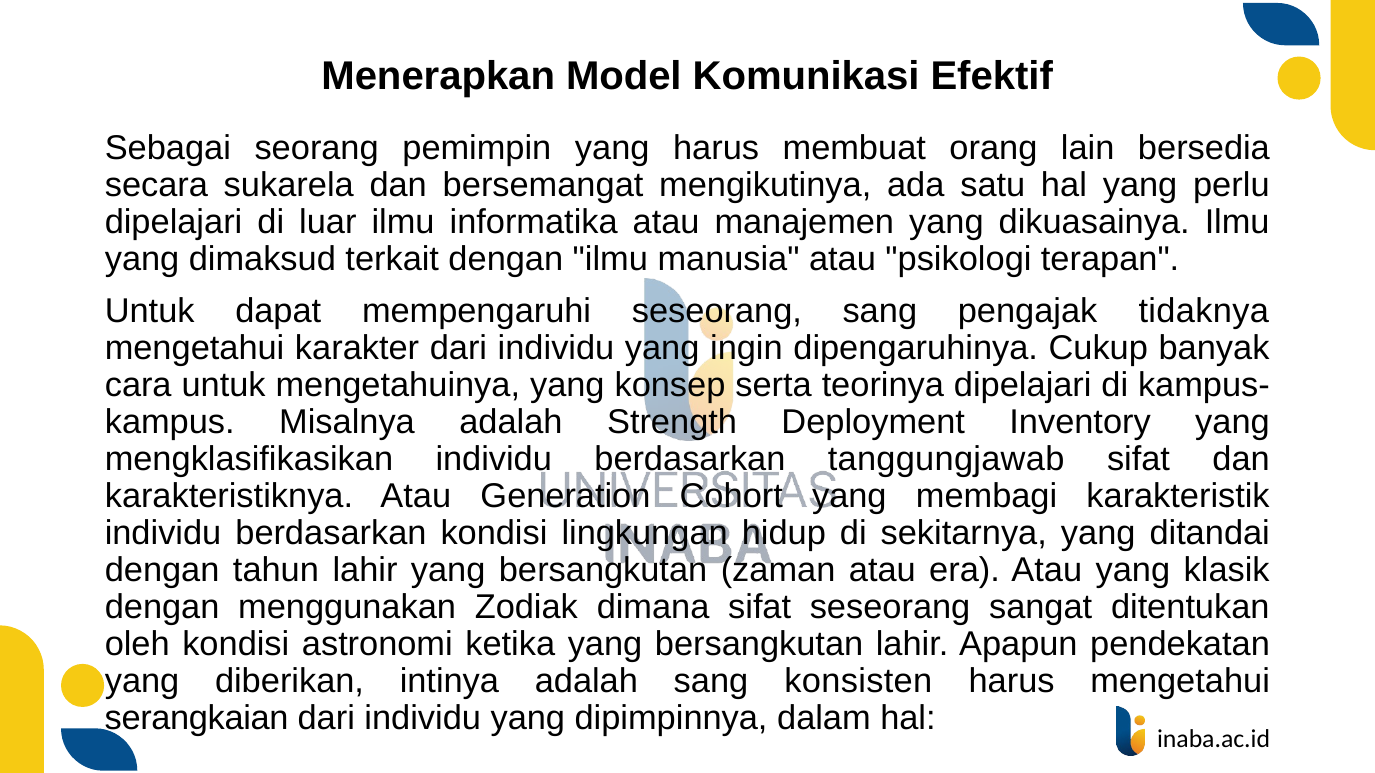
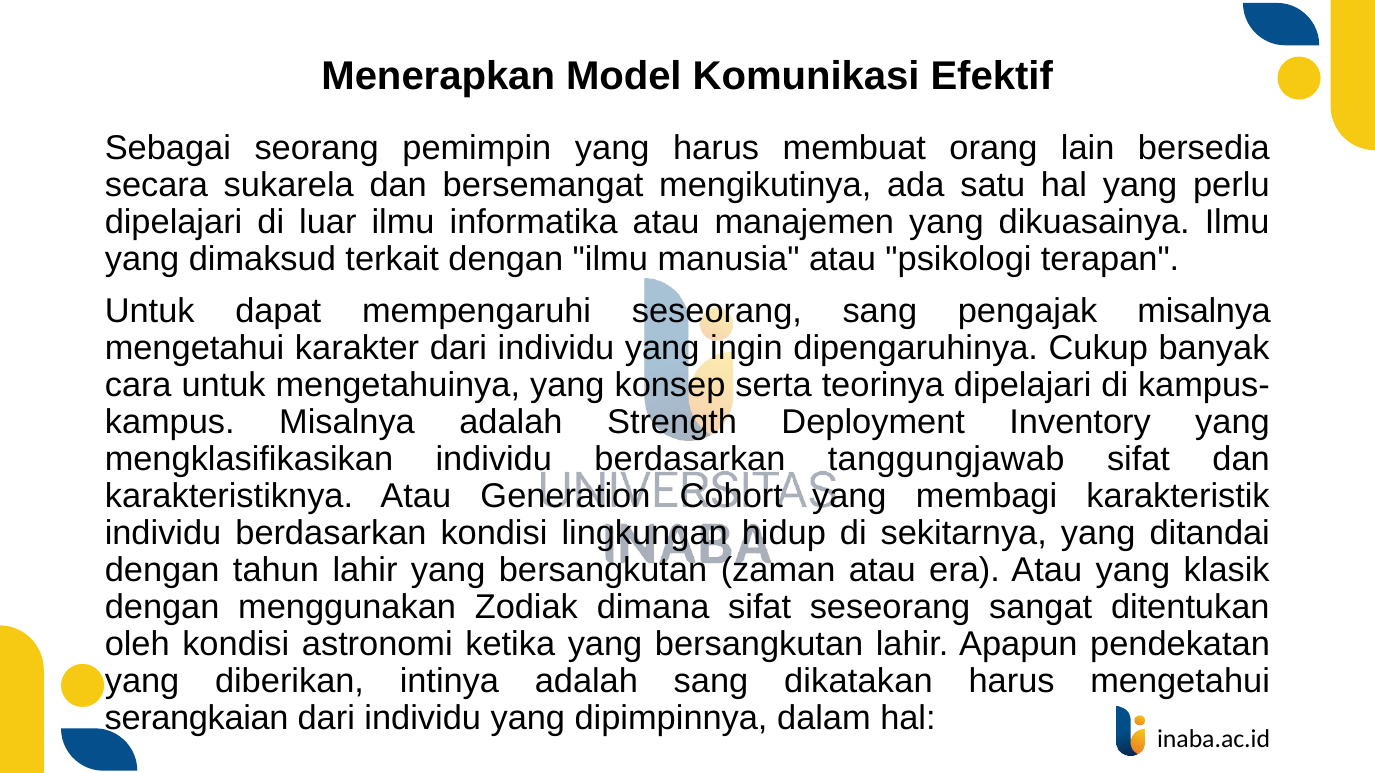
pengajak tidaknya: tidaknya -> misalnya
konsisten: konsisten -> dikatakan
